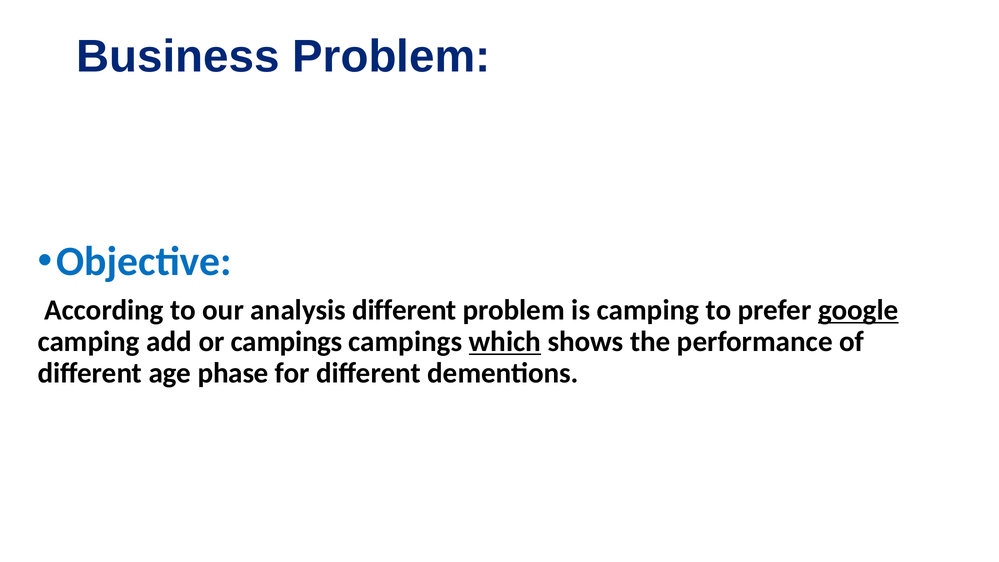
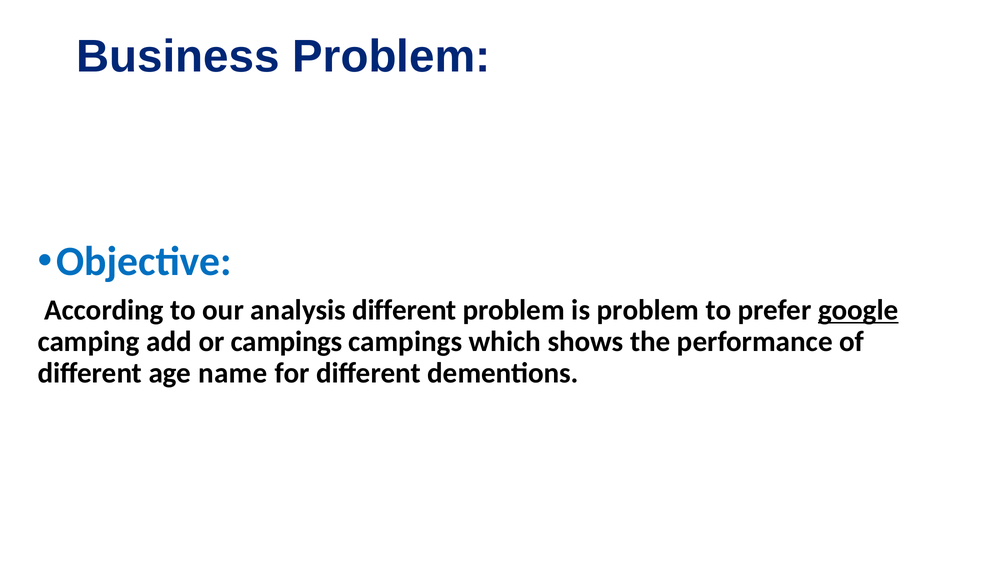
is camping: camping -> problem
which underline: present -> none
phase: phase -> name
